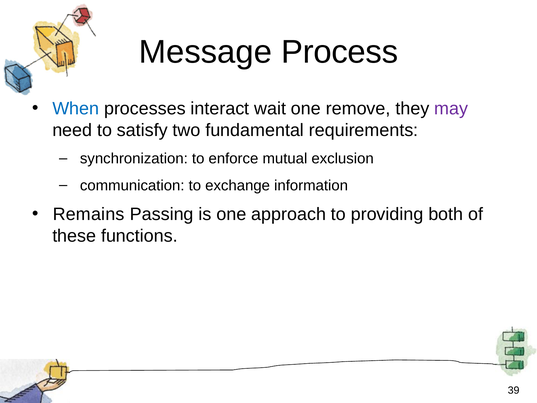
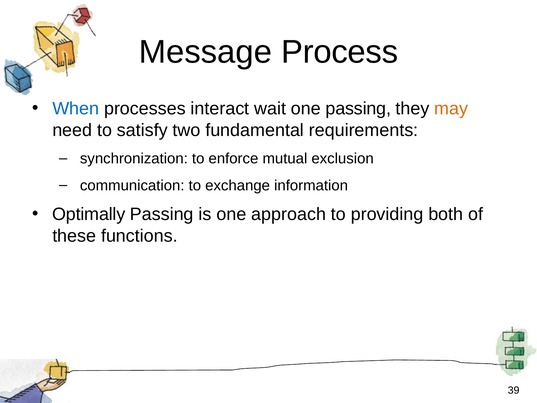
one remove: remove -> passing
may colour: purple -> orange
Remains: Remains -> Optimally
